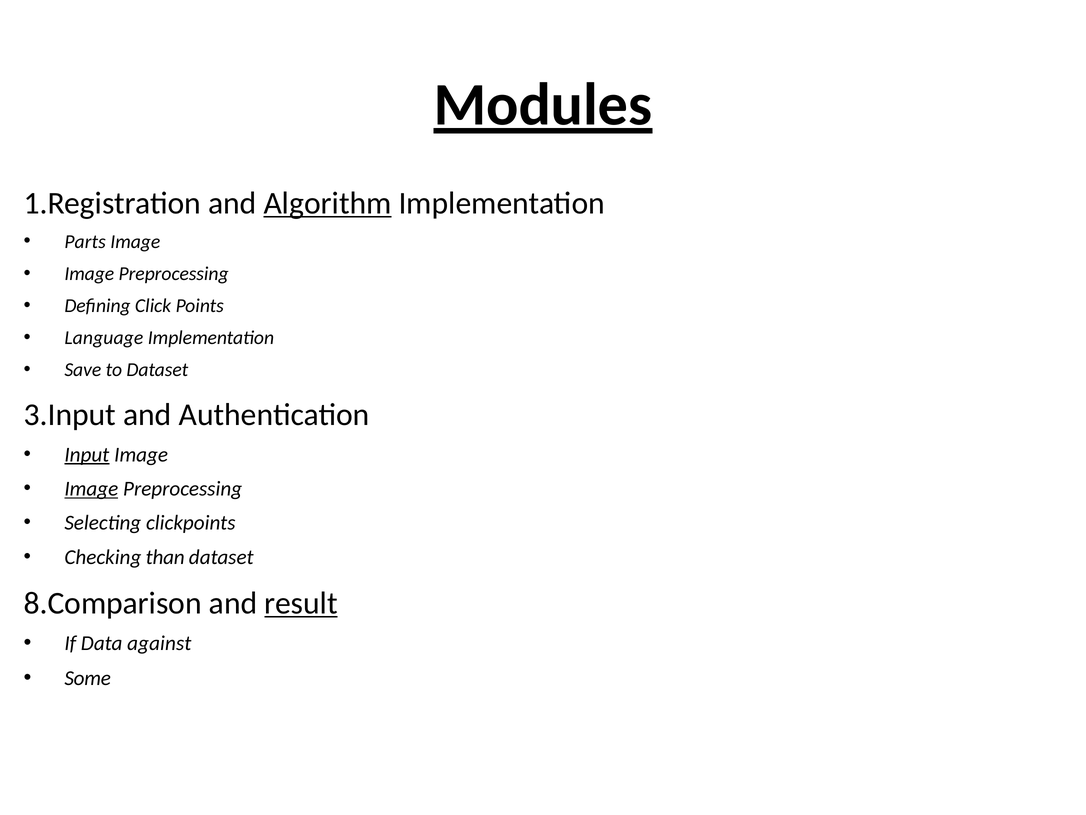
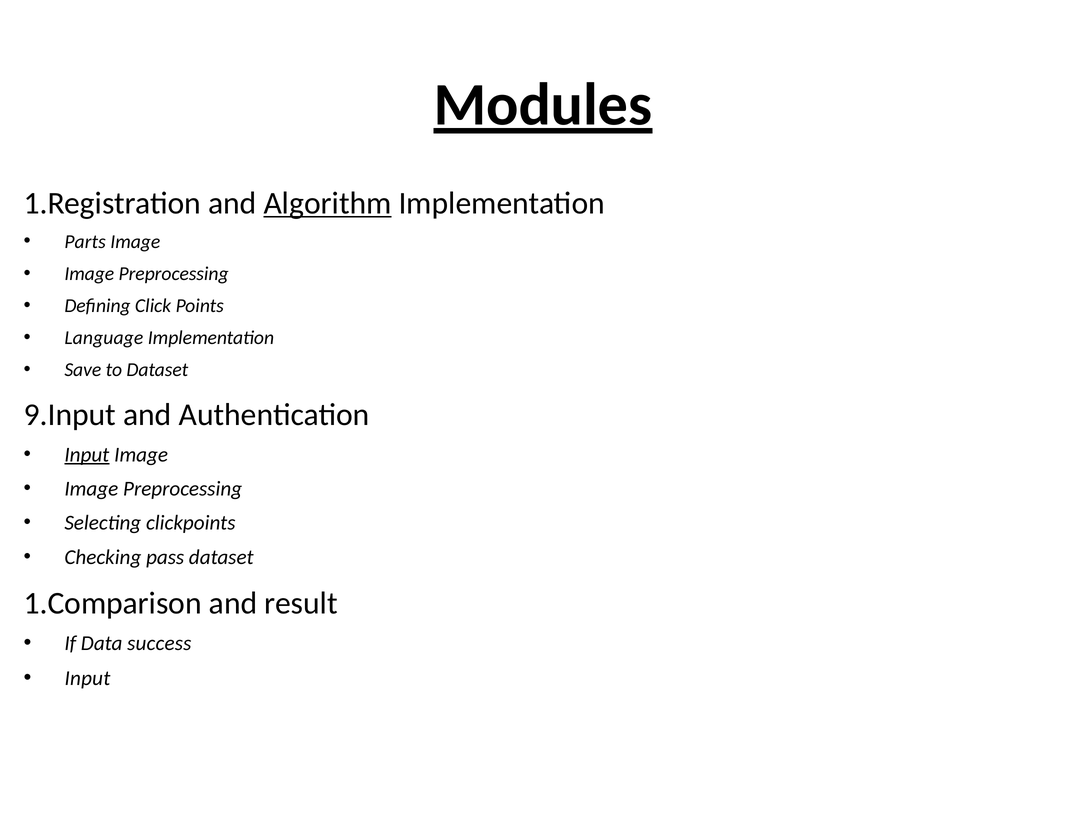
3.Input: 3.Input -> 9.Input
Image at (91, 489) underline: present -> none
than: than -> pass
8.Comparison: 8.Comparison -> 1.Comparison
result underline: present -> none
against: against -> success
Some at (88, 678): Some -> Input
